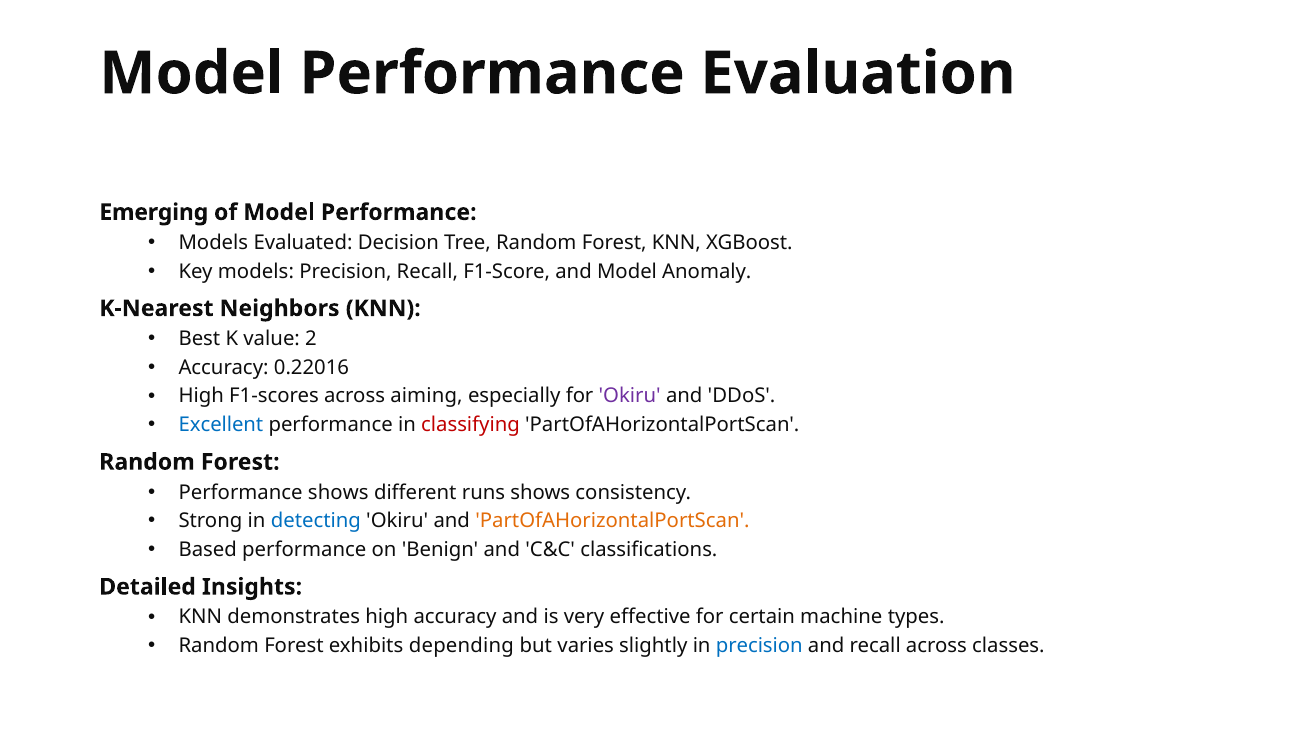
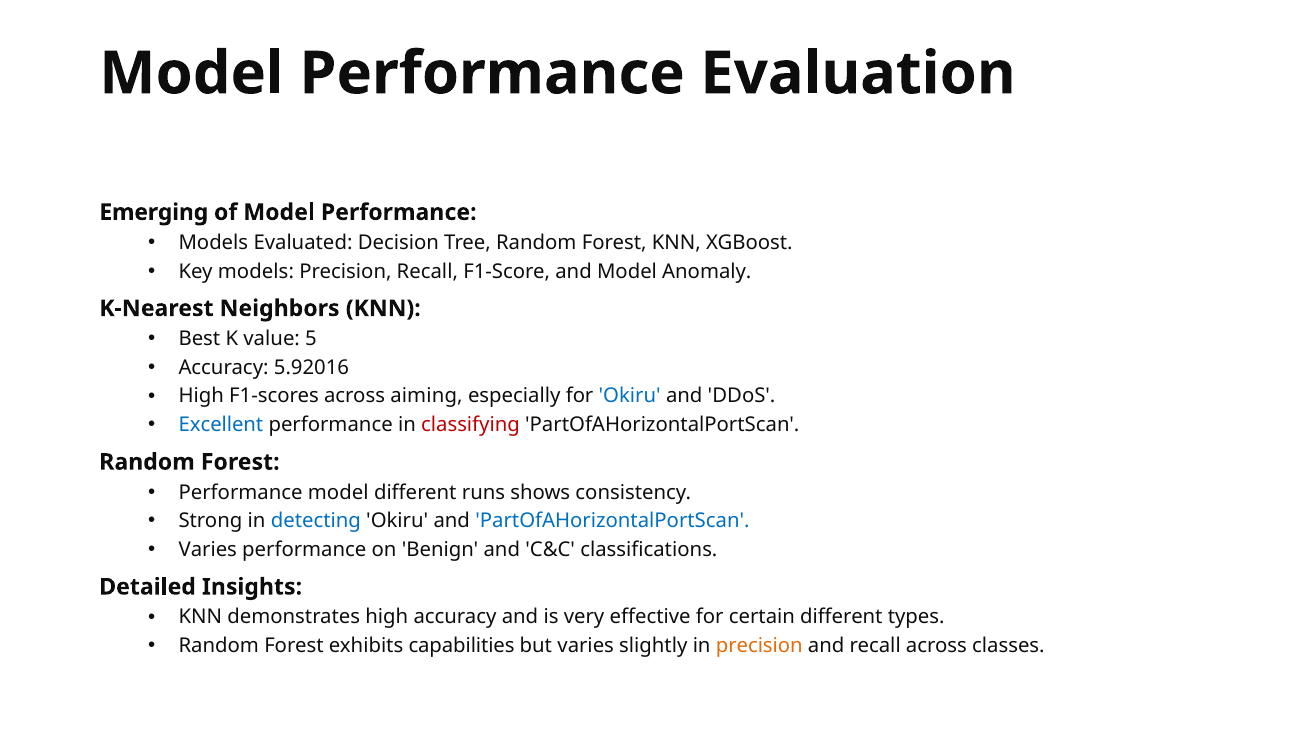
2: 2 -> 5
0.22016: 0.22016 -> 5.92016
Okiru at (630, 396) colour: purple -> blue
Performance shows: shows -> model
PartOfAHorizontalPortScan at (612, 521) colour: orange -> blue
Based at (208, 549): Based -> Varies
certain machine: machine -> different
depending: depending -> capabilities
precision at (759, 645) colour: blue -> orange
